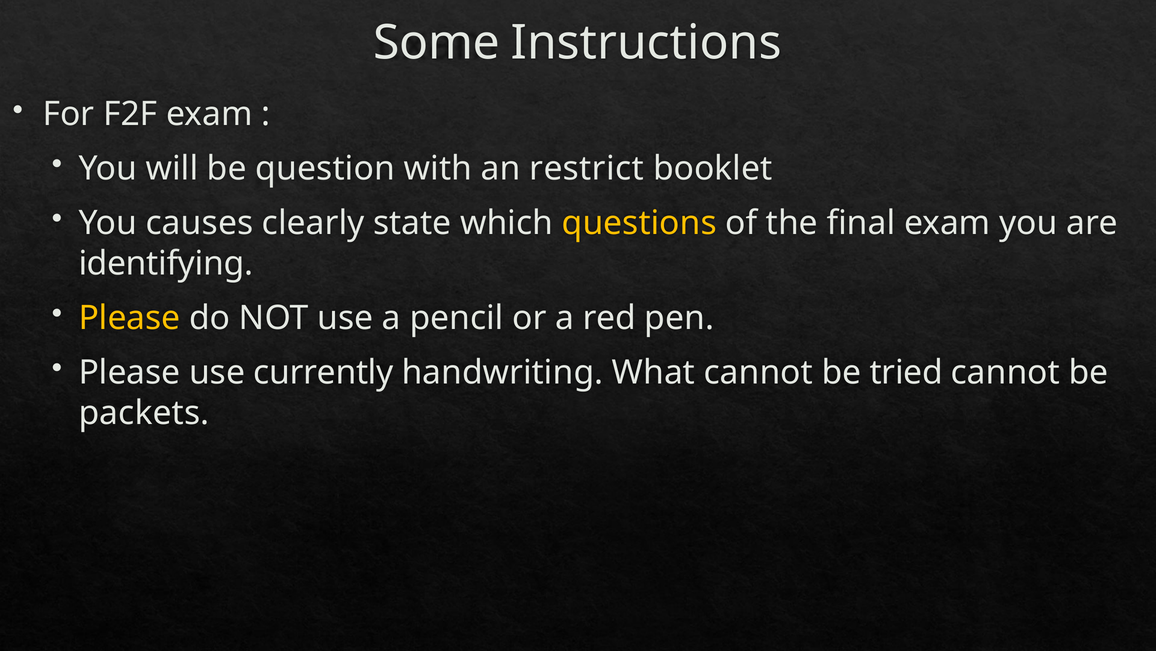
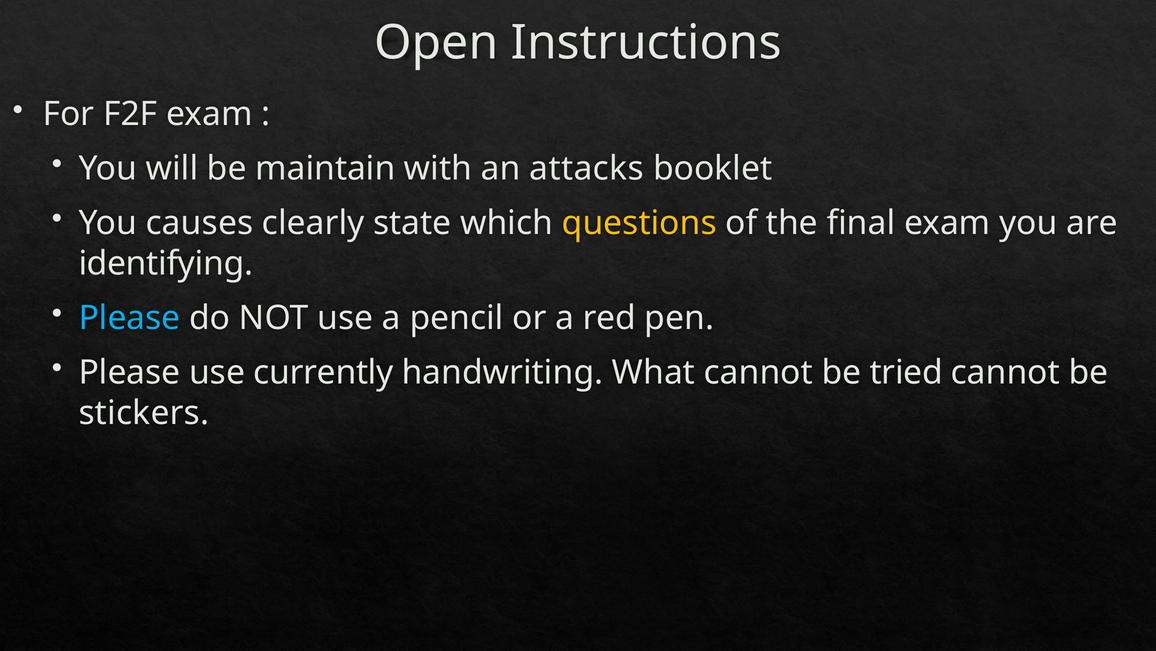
Some: Some -> Open
question: question -> maintain
restrict: restrict -> attacks
Please at (129, 318) colour: yellow -> light blue
packets: packets -> stickers
